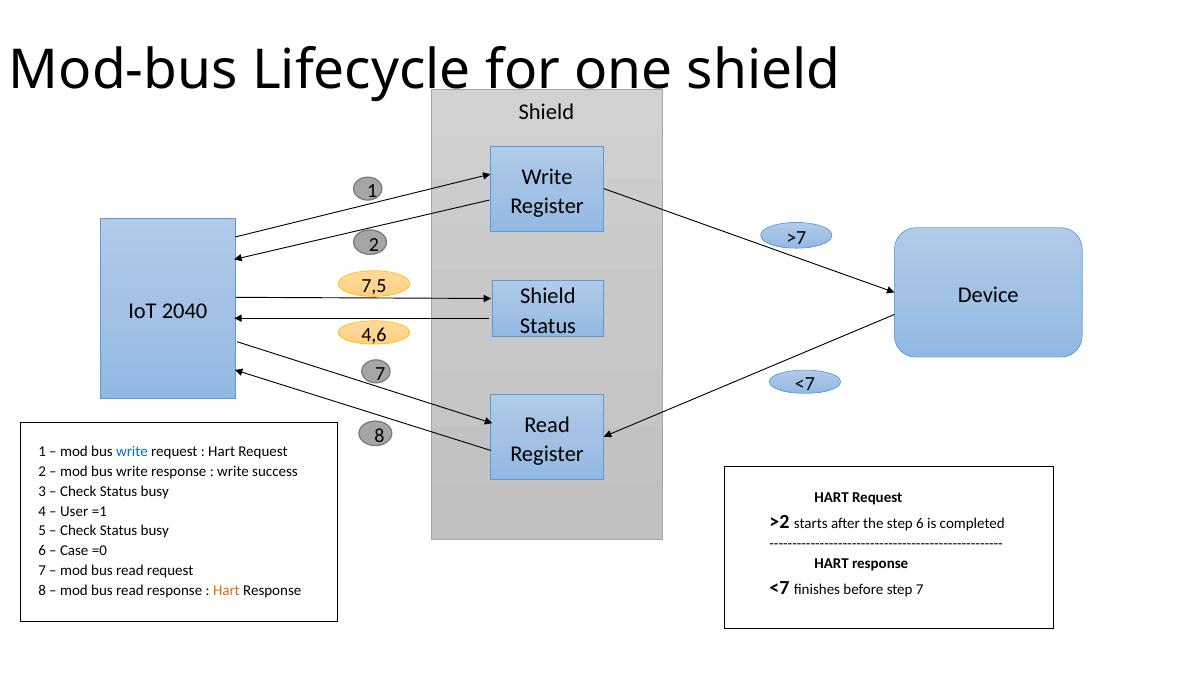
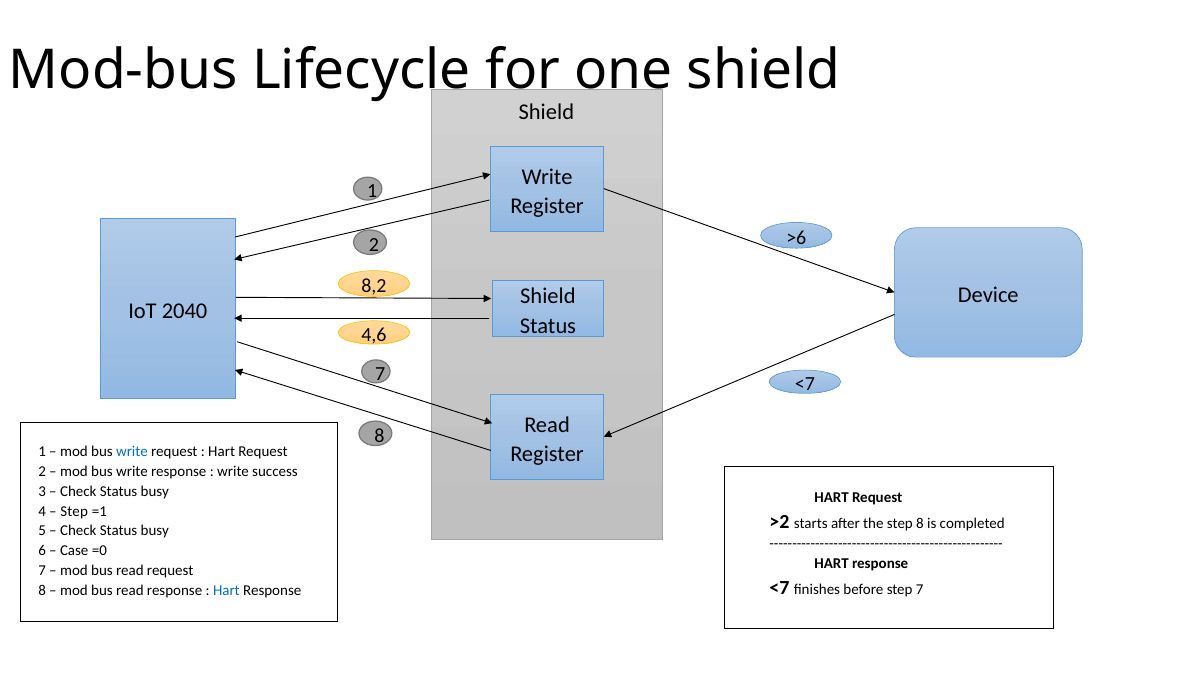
>7: >7 -> >6
7,5: 7,5 -> 8,2
User at (74, 511): User -> Step
step 6: 6 -> 8
Hart at (226, 590) colour: orange -> blue
